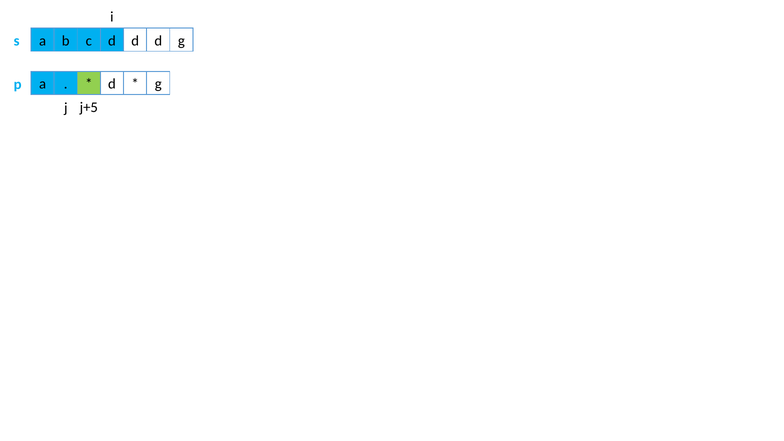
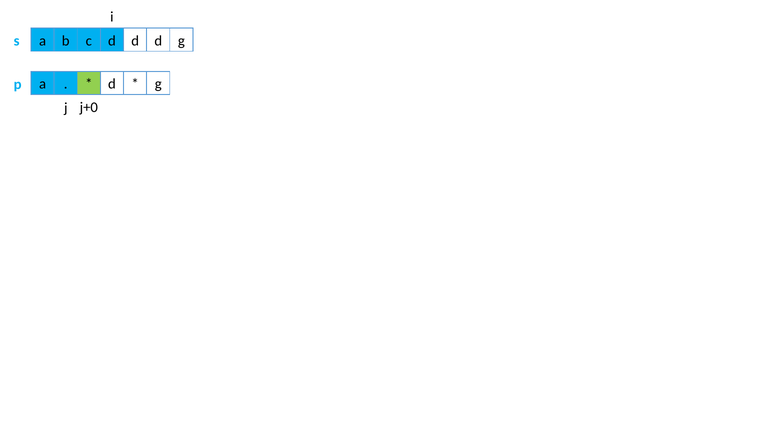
j+5: j+5 -> j+0
